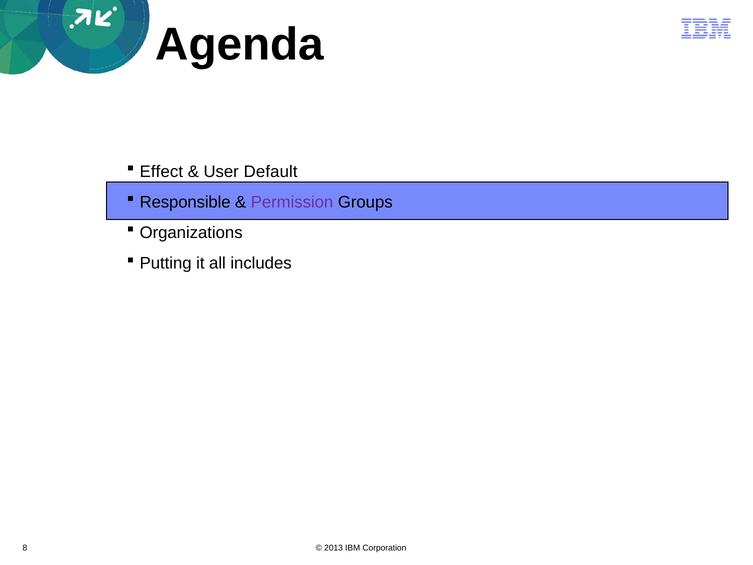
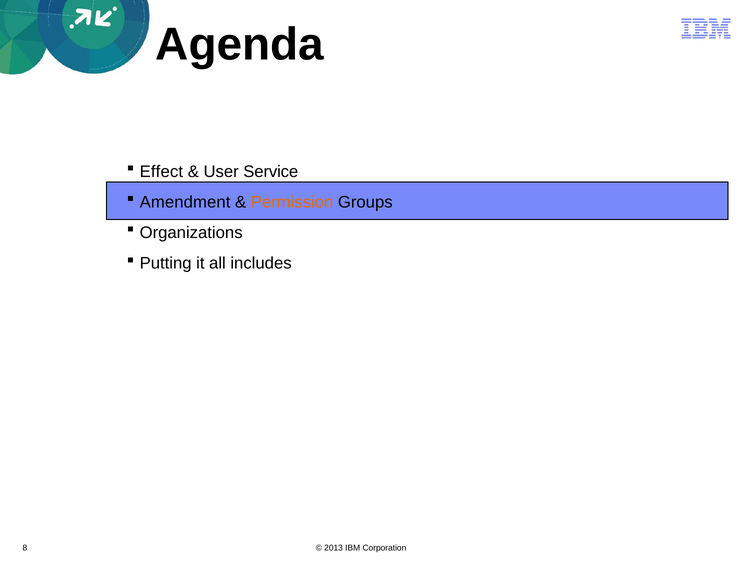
Default: Default -> Service
Responsible: Responsible -> Amendment
Permission colour: purple -> orange
